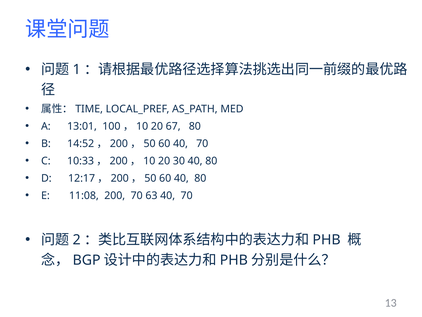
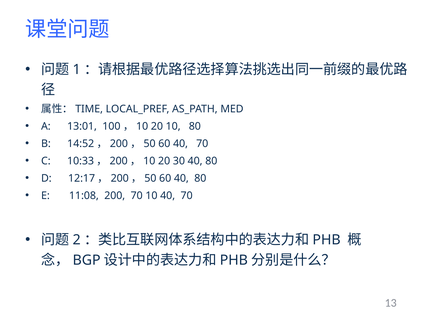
20 67: 67 -> 10
70 63: 63 -> 10
